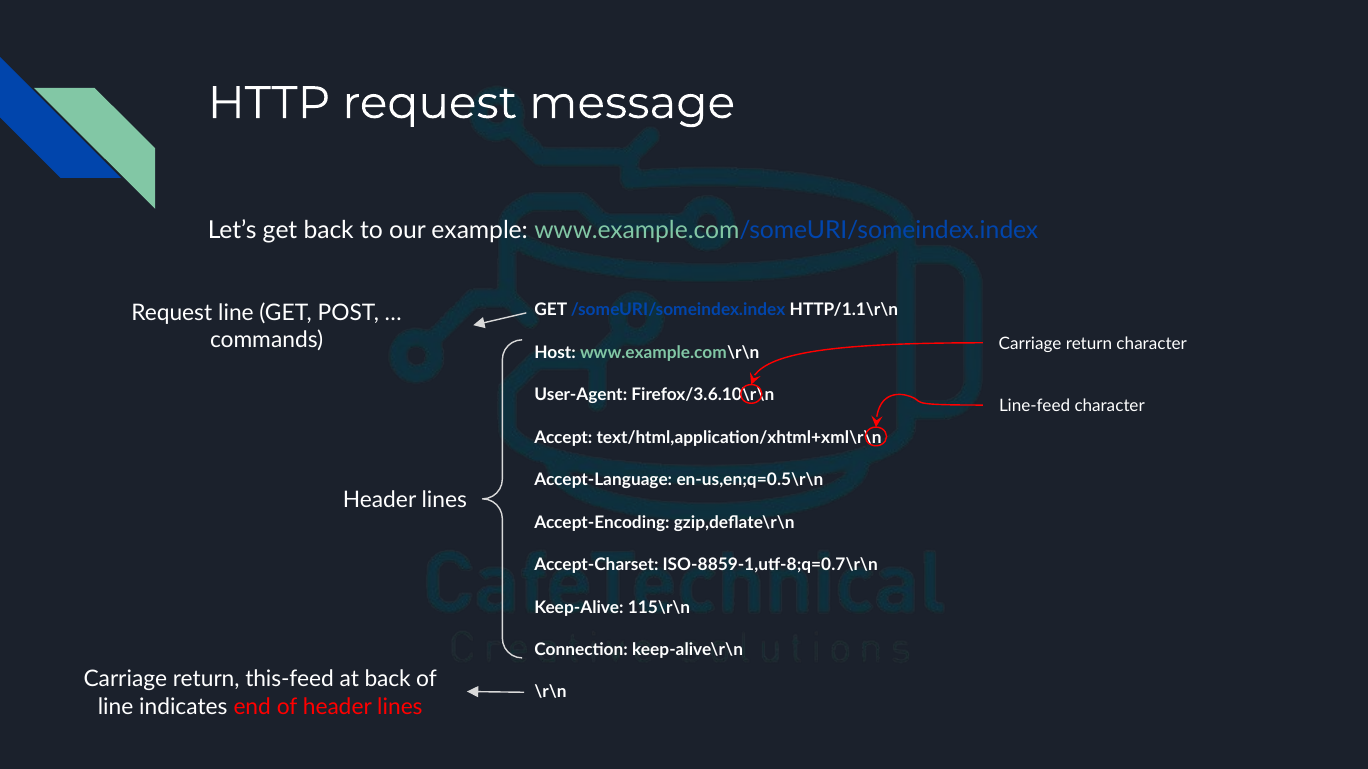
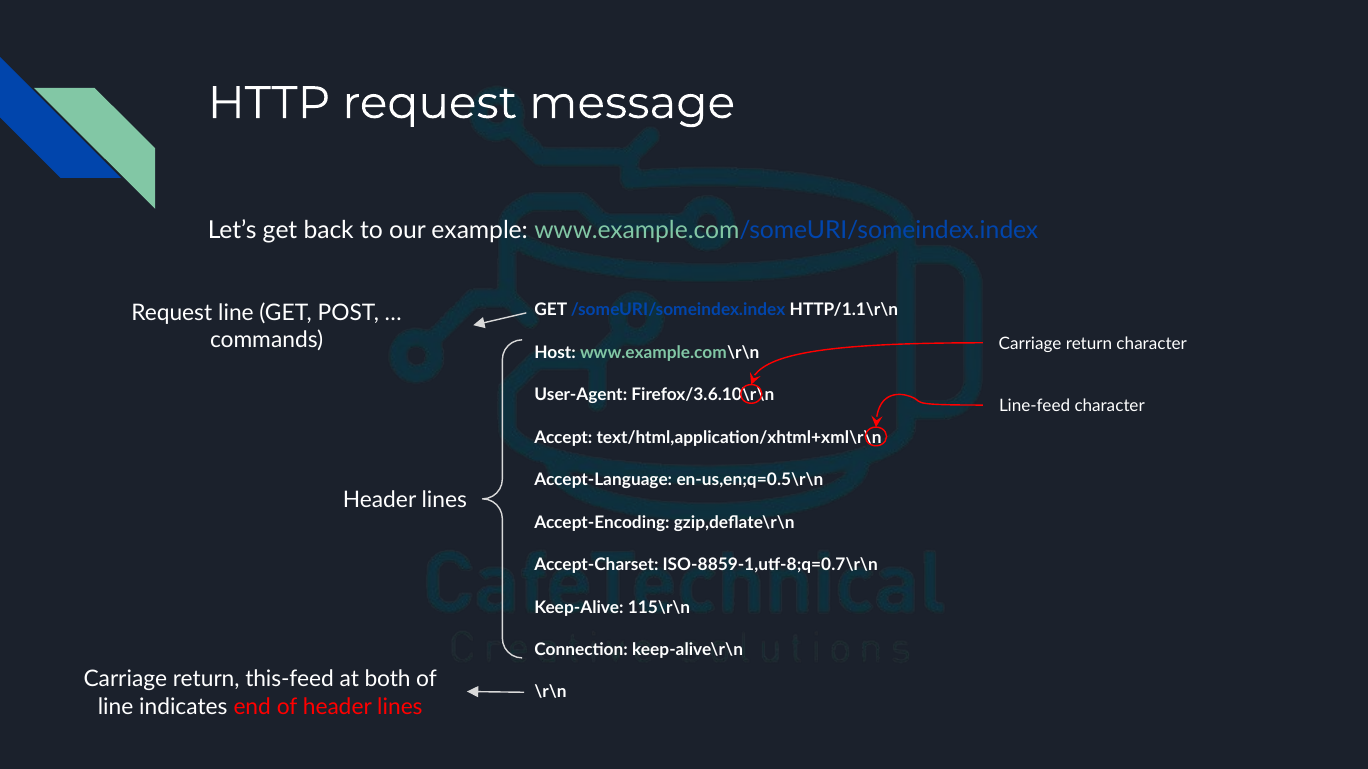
at back: back -> both
